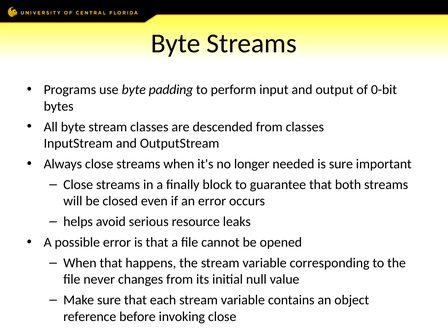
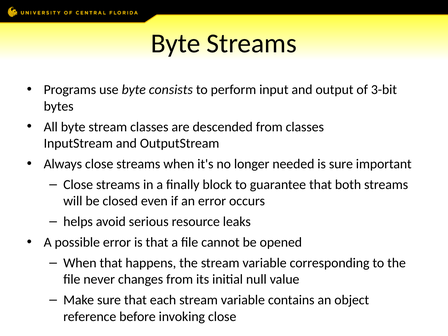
padding: padding -> consists
0-bit: 0-bit -> 3-bit
